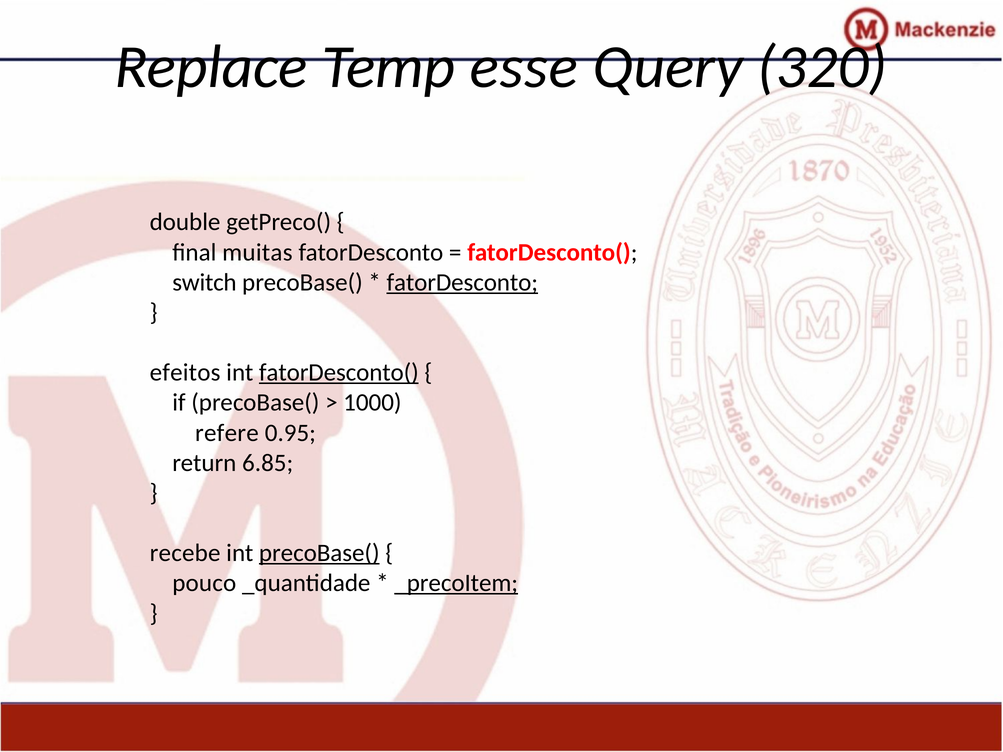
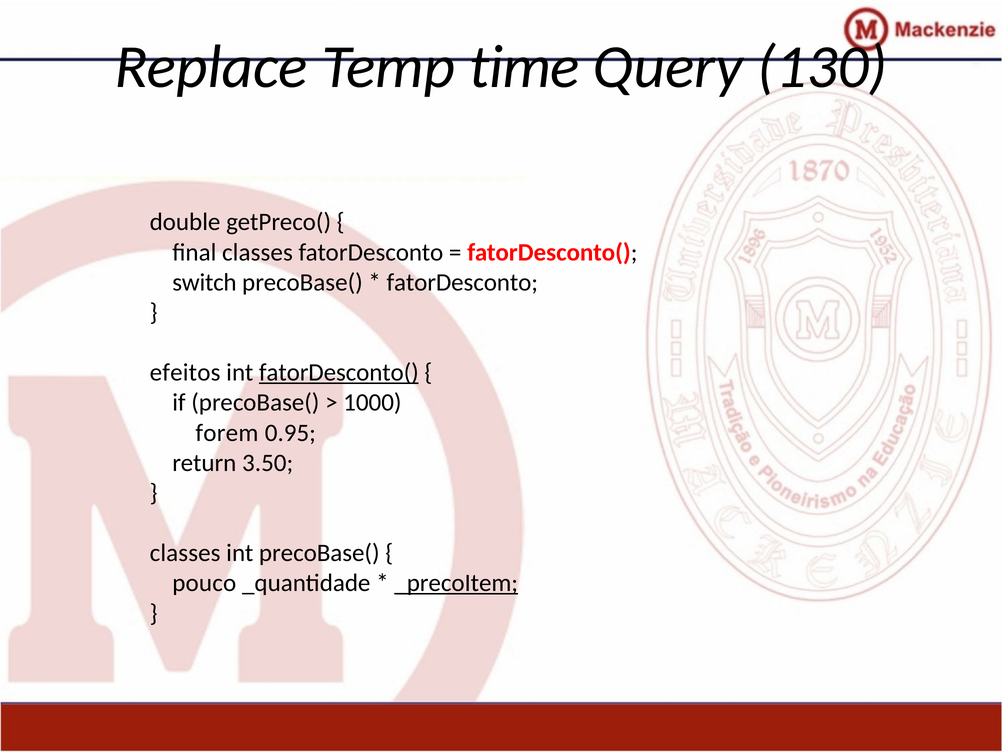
esse: esse -> time
320: 320 -> 130
final muitas: muitas -> classes
fatorDesconto at (462, 282) underline: present -> none
refere: refere -> forem
6.85: 6.85 -> 3.50
recebe at (185, 553): recebe -> classes
precoBase( at (319, 553) underline: present -> none
